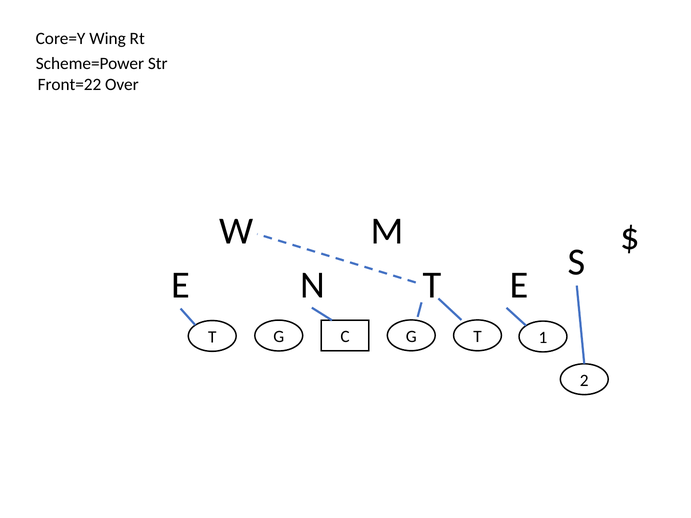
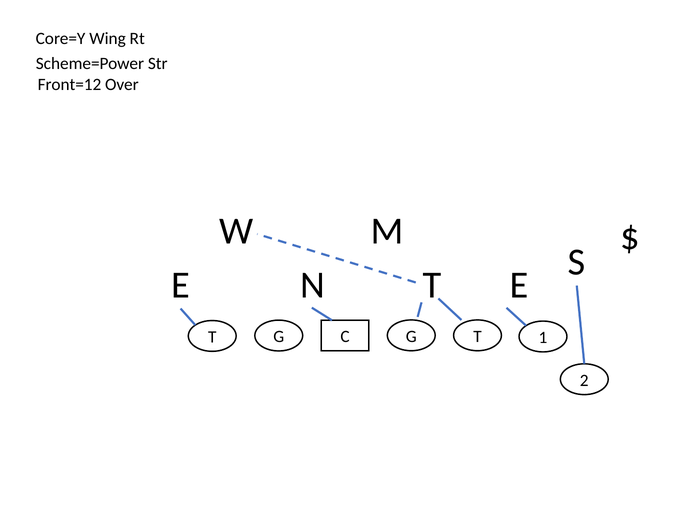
Front=22: Front=22 -> Front=12
